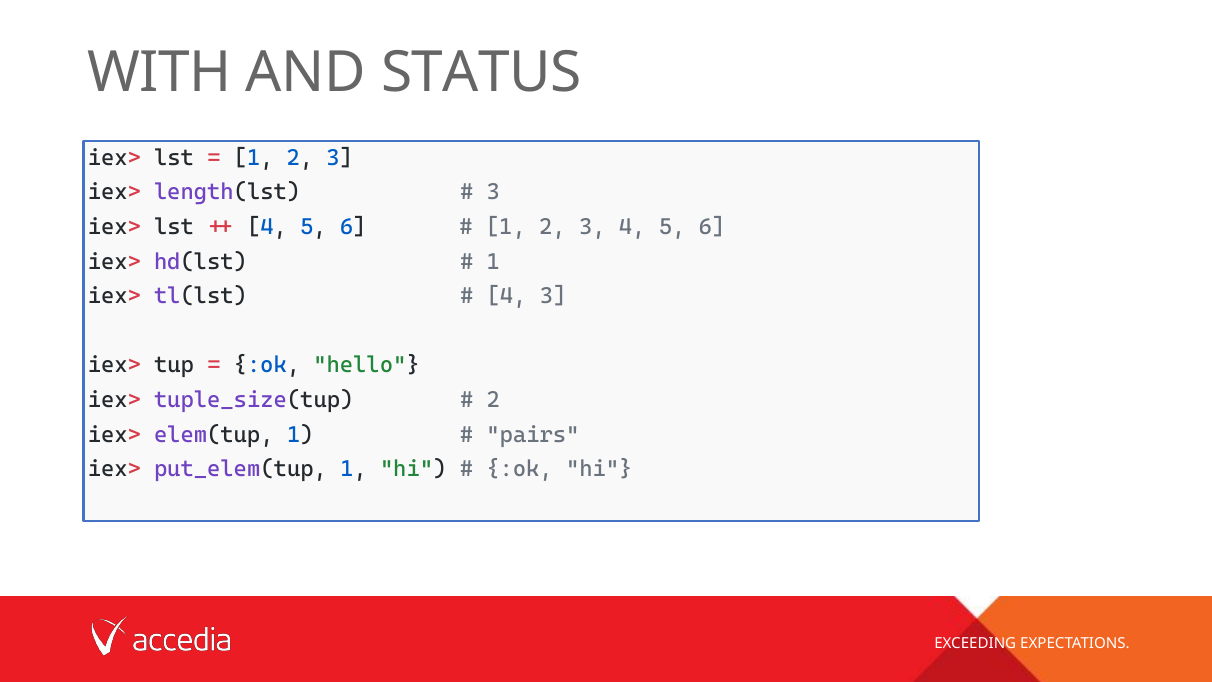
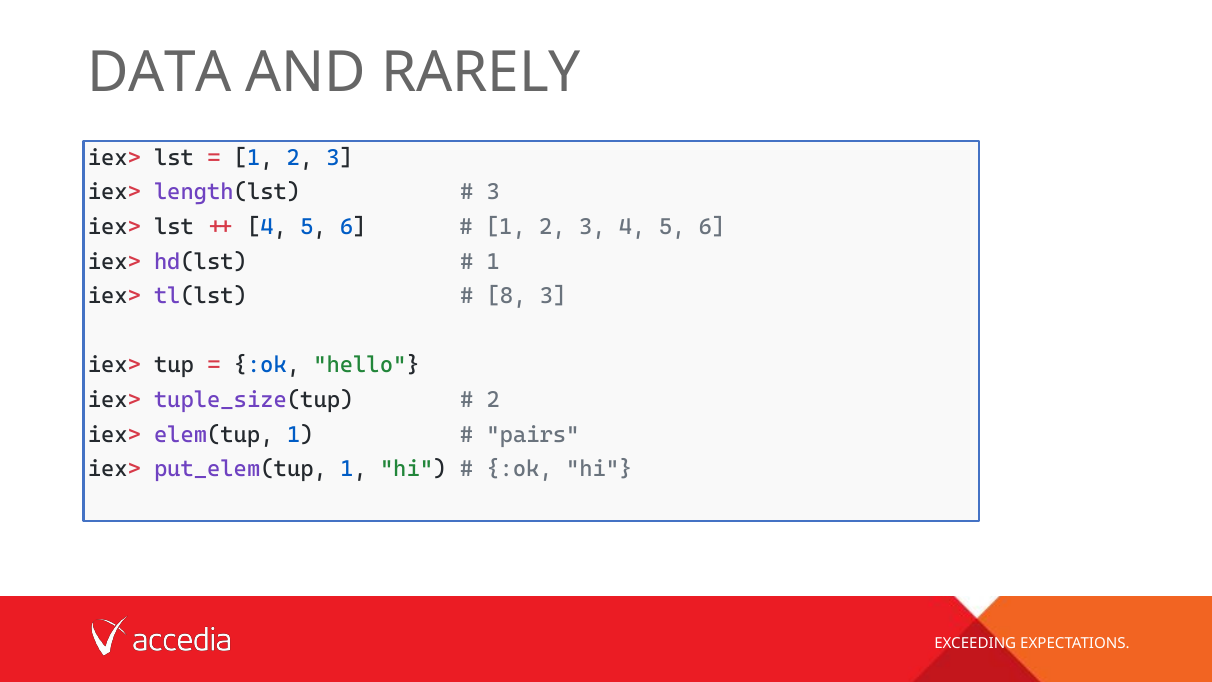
WITH: WITH -> DATA
STATUS: STATUS -> RARELY
4 at (507, 296): 4 -> 8
